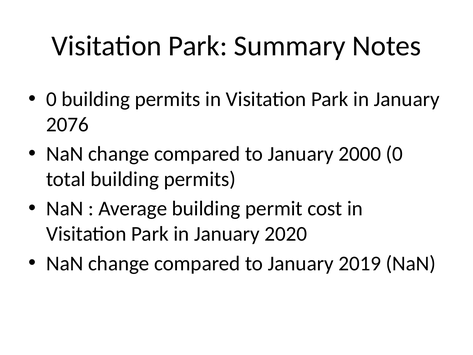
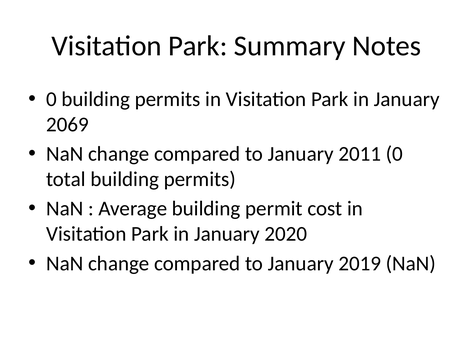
2076: 2076 -> 2069
2000: 2000 -> 2011
